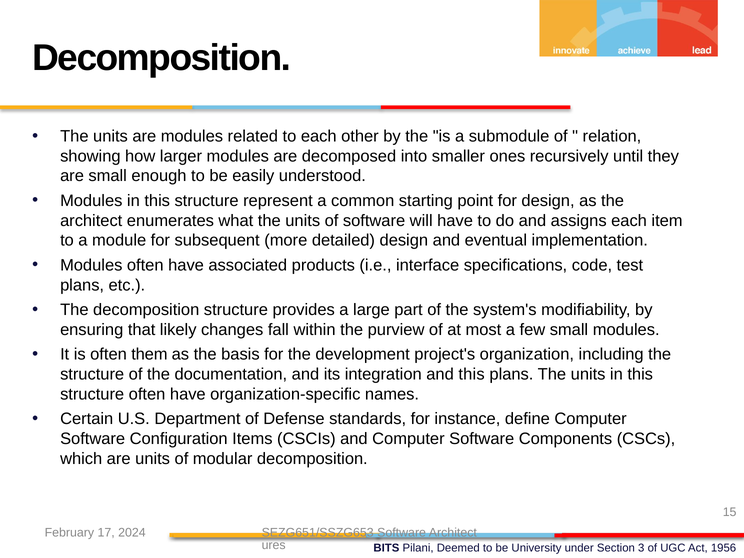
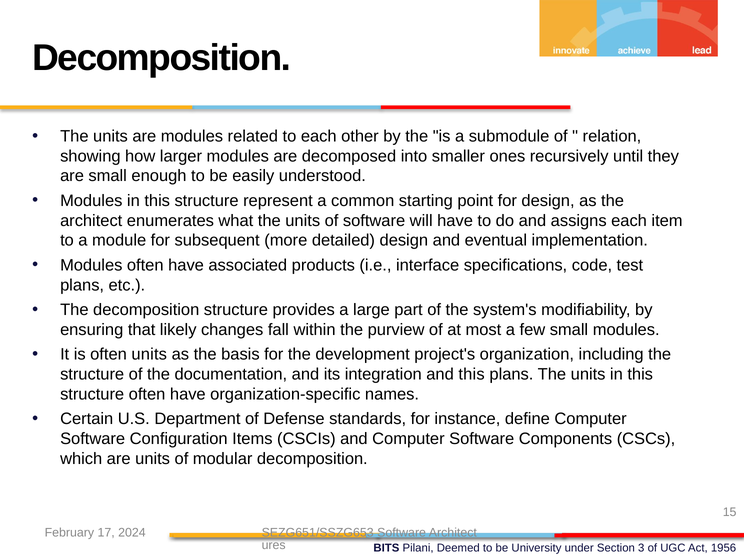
often them: them -> units
